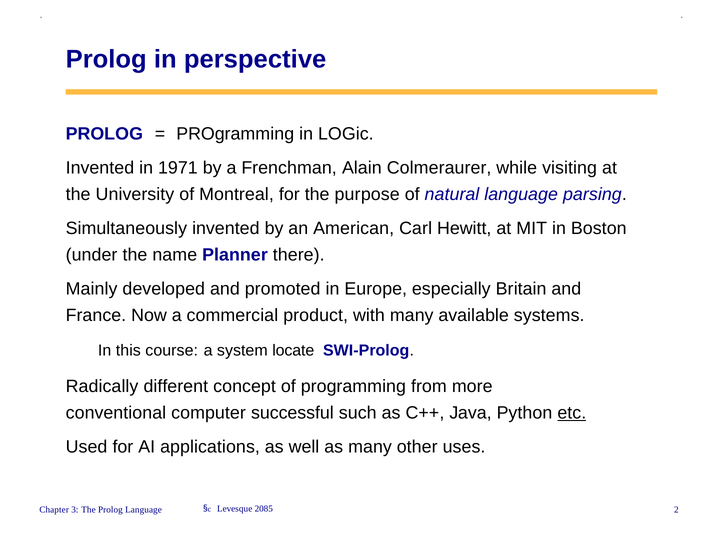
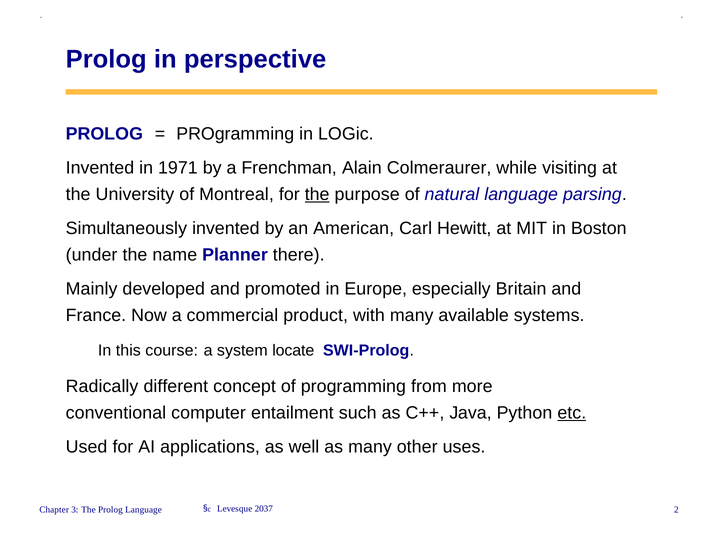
the at (317, 195) underline: none -> present
successful: successful -> entailment
2085: 2085 -> 2037
